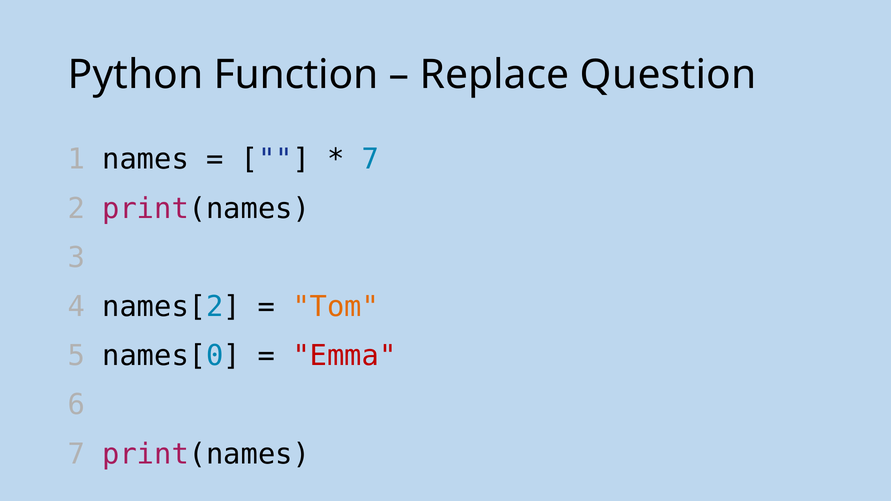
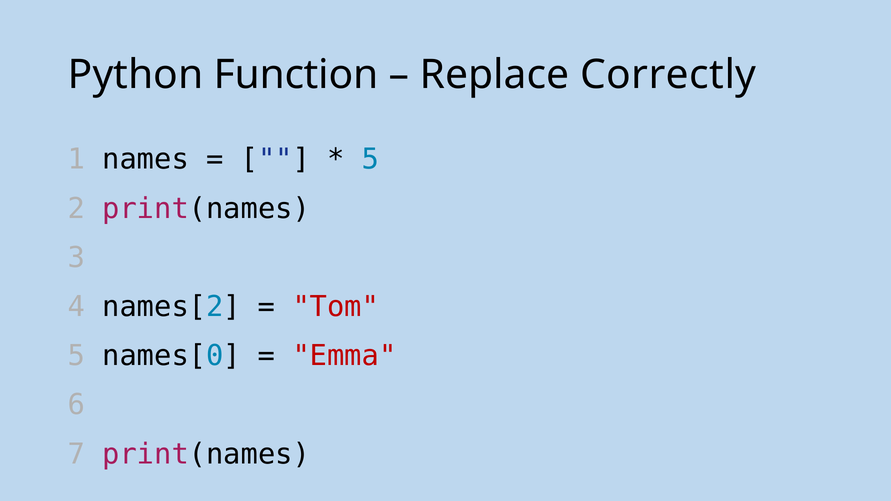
Question: Question -> Correctly
7 at (370, 159): 7 -> 5
Tom colour: orange -> red
